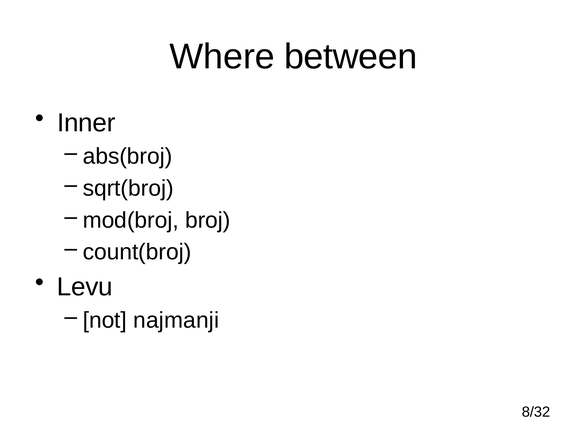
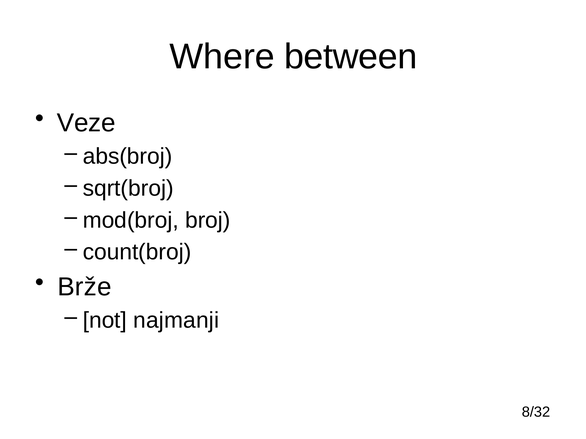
Inner: Inner -> Veze
Levu: Levu -> Brže
